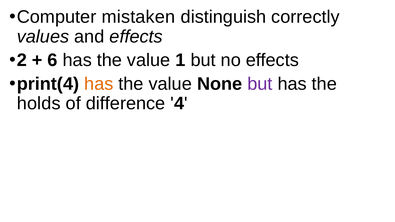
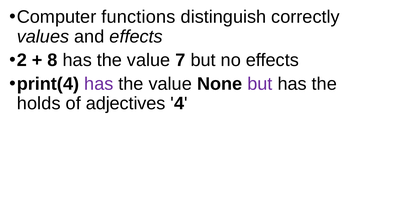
mistaken: mistaken -> functions
6: 6 -> 8
1: 1 -> 7
has at (99, 84) colour: orange -> purple
difference: difference -> adjectives
